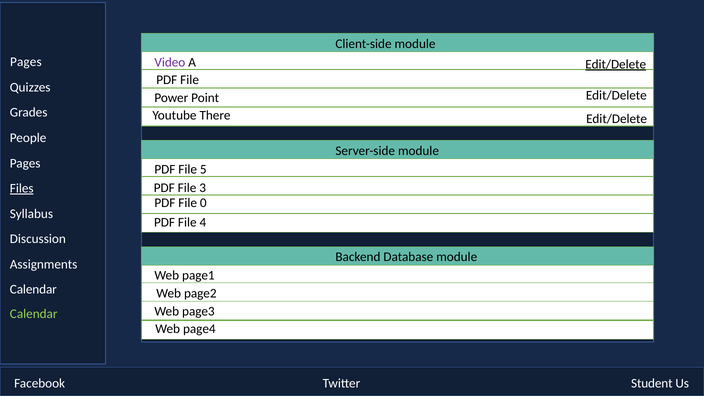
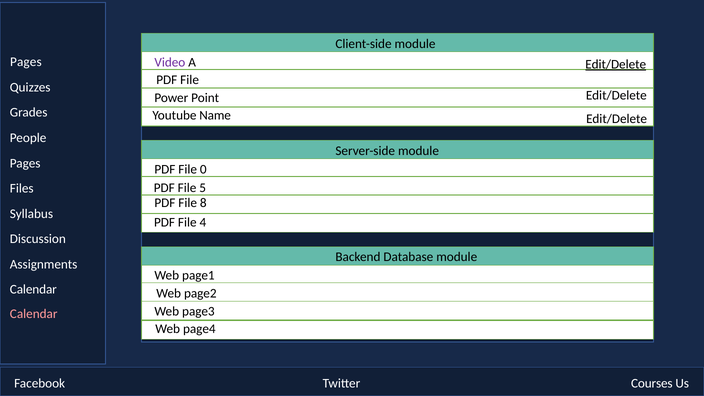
There: There -> Name
5: 5 -> 0
3: 3 -> 5
Files underline: present -> none
0: 0 -> 8
Calendar at (34, 314) colour: light green -> pink
Student: Student -> Courses
